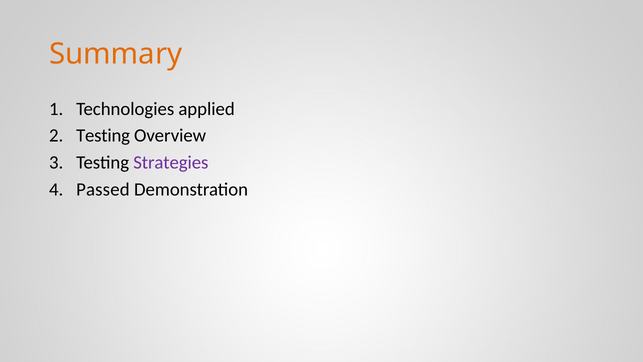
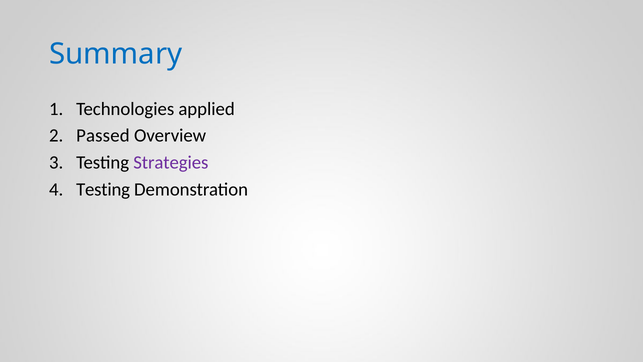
Summary colour: orange -> blue
Testing at (103, 136): Testing -> Passed
Passed at (103, 190): Passed -> Testing
